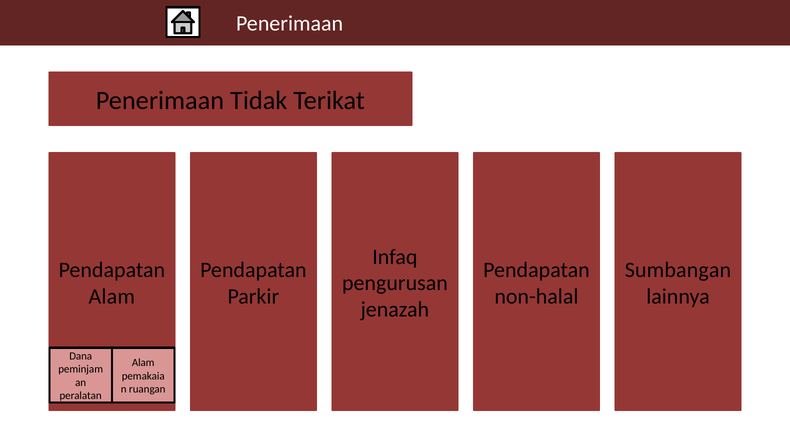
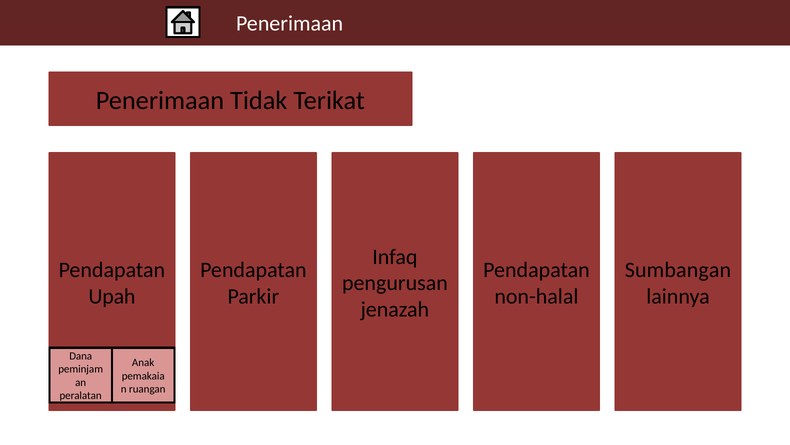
Alam at (112, 296): Alam -> Upah
Alam at (143, 362): Alam -> Anak
